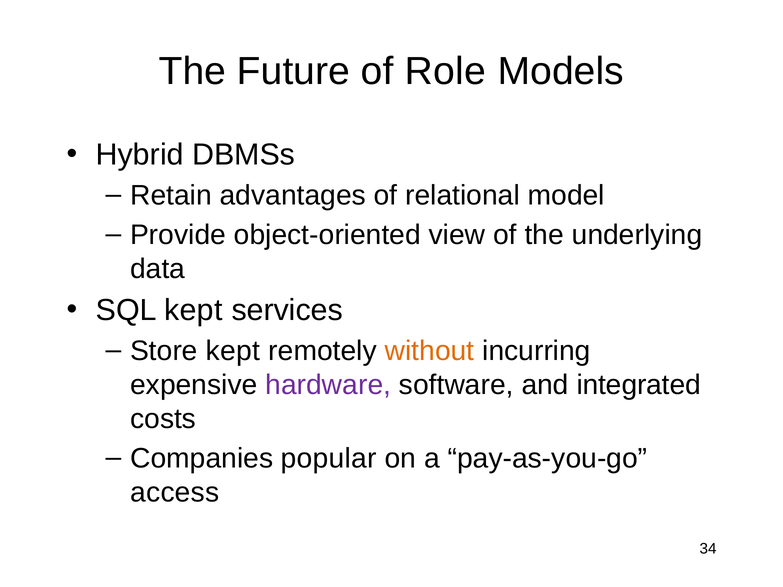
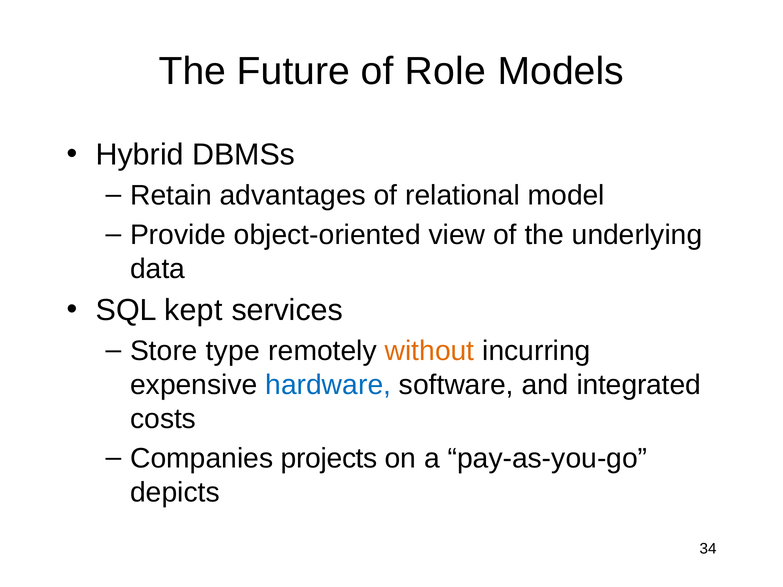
Store kept: kept -> type
hardware colour: purple -> blue
popular: popular -> projects
access: access -> depicts
